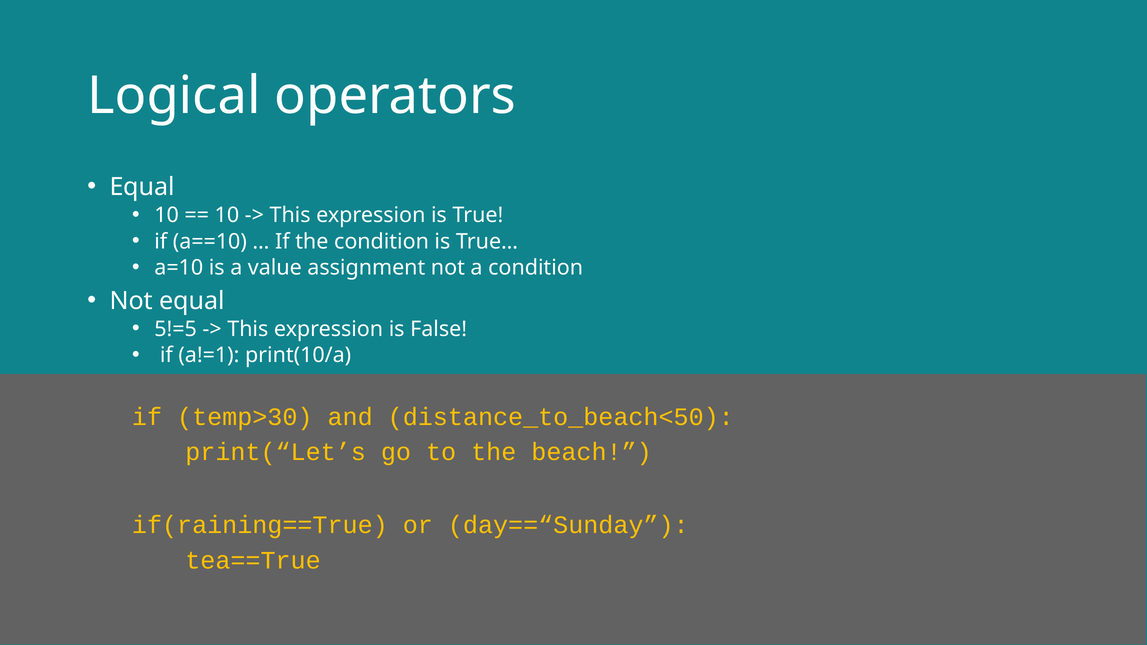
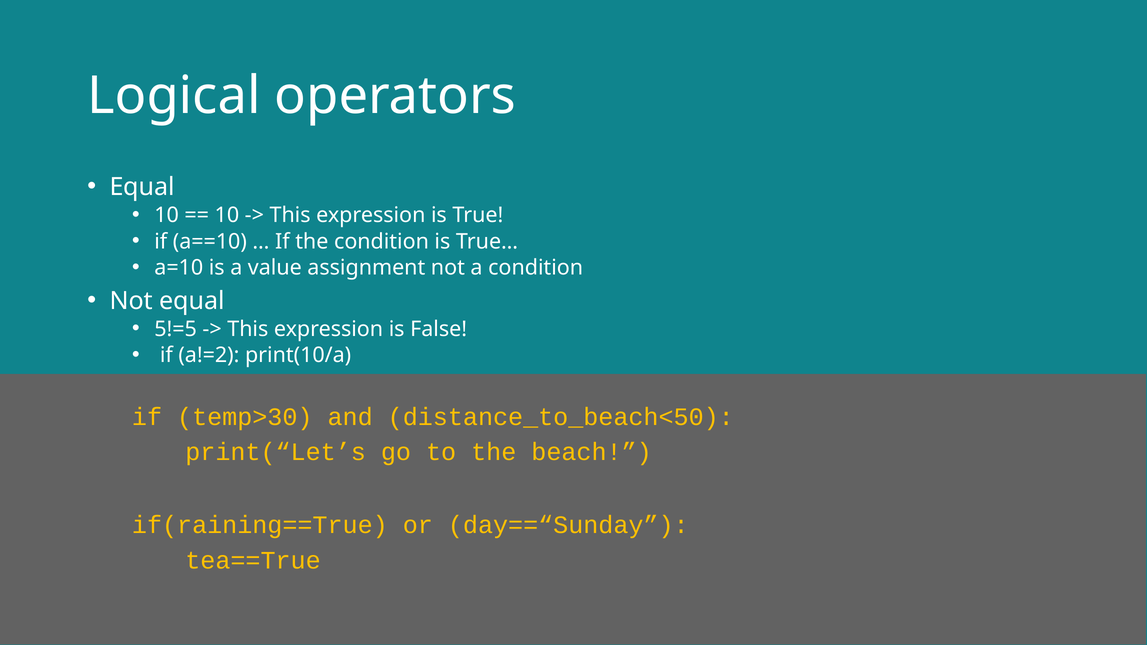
a!=1: a!=1 -> a!=2
